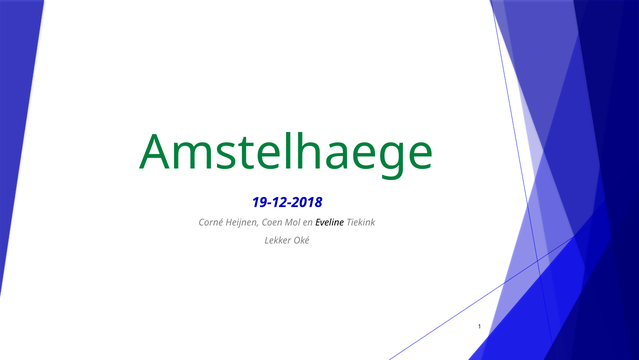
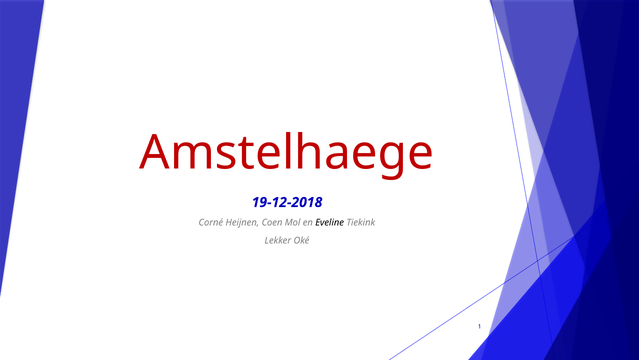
Amstelhaege colour: green -> red
